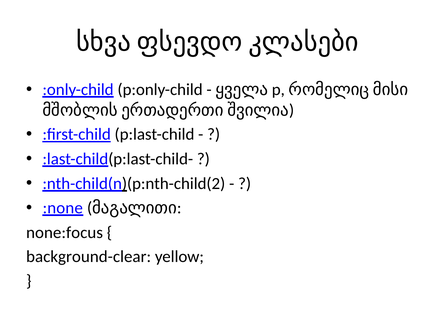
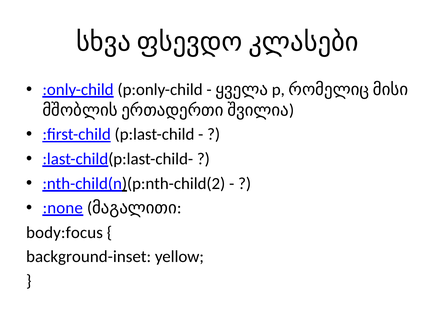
none:focus: none:focus -> body:focus
background-clear: background-clear -> background-inset
